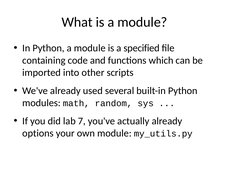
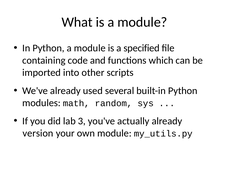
7: 7 -> 3
options: options -> version
